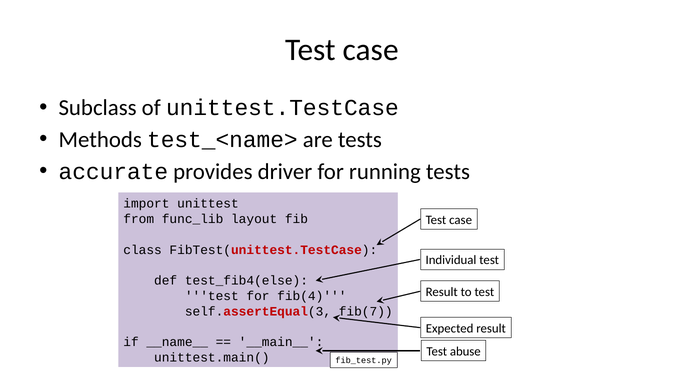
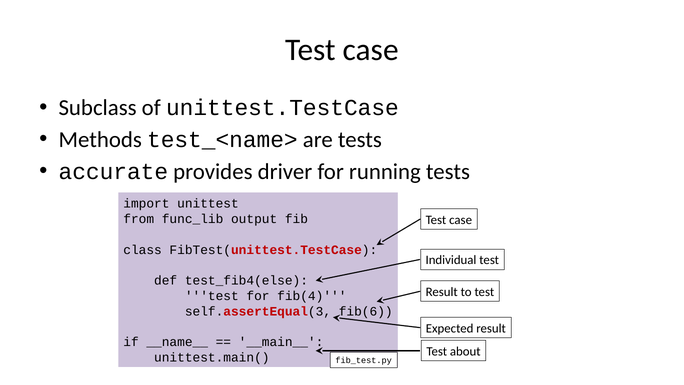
layout: layout -> output
fib(7: fib(7 -> fib(6
abuse: abuse -> about
